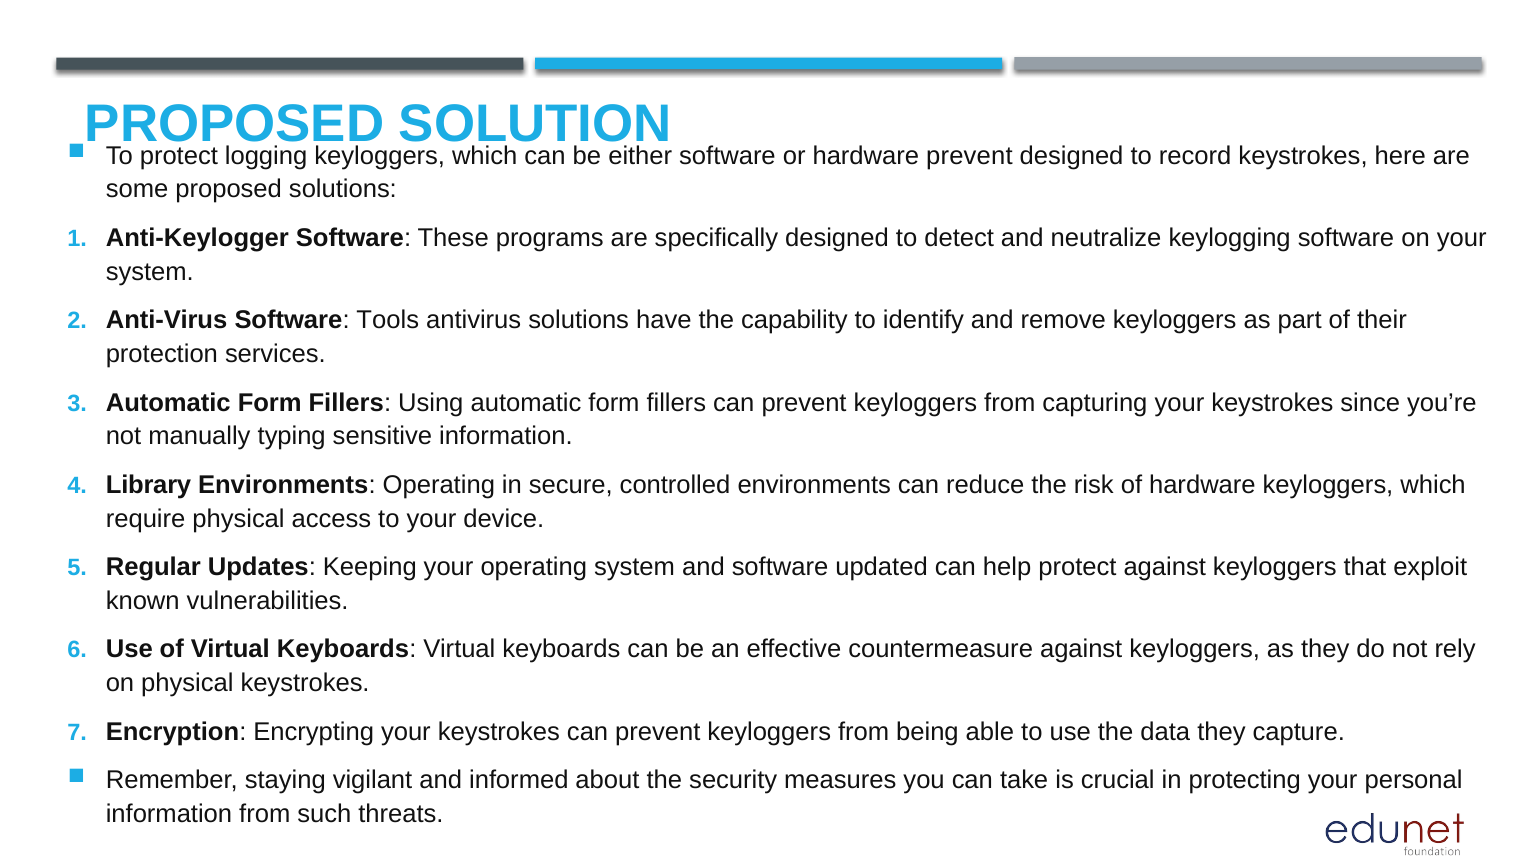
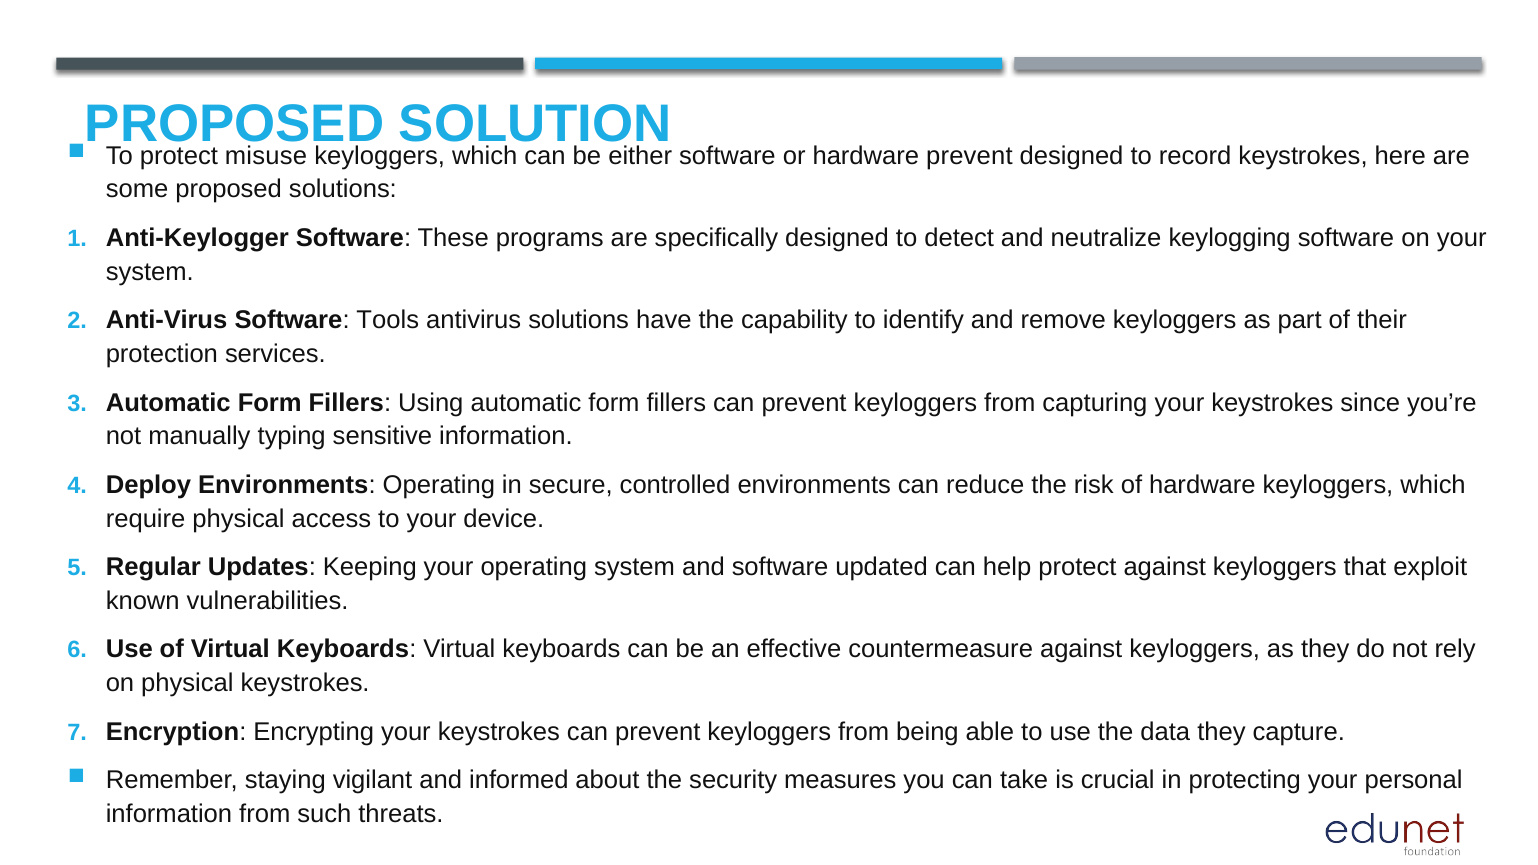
logging: logging -> misuse
Library: Library -> Deploy
